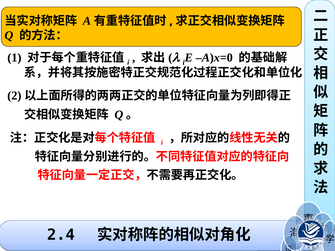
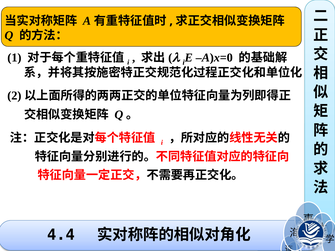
2.4: 2.4 -> 4.4
